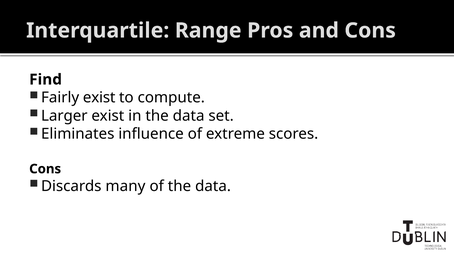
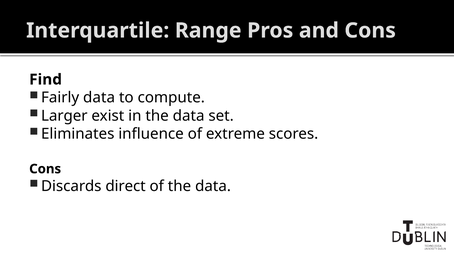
Fairly exist: exist -> data
many: many -> direct
